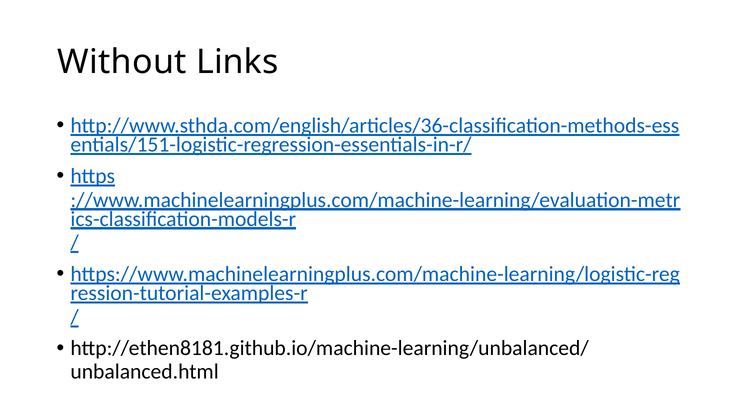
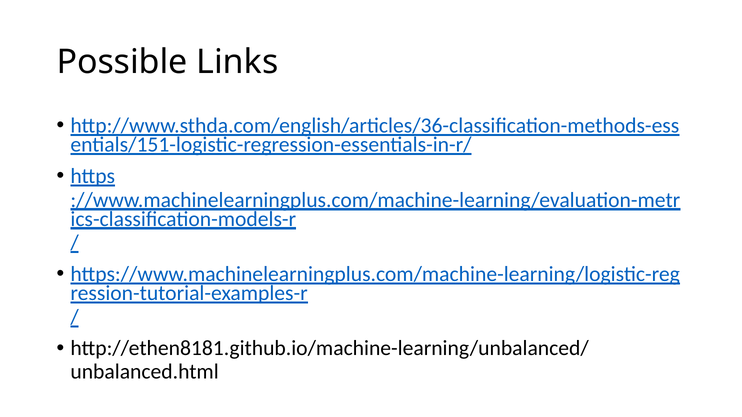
Without: Without -> Possible
